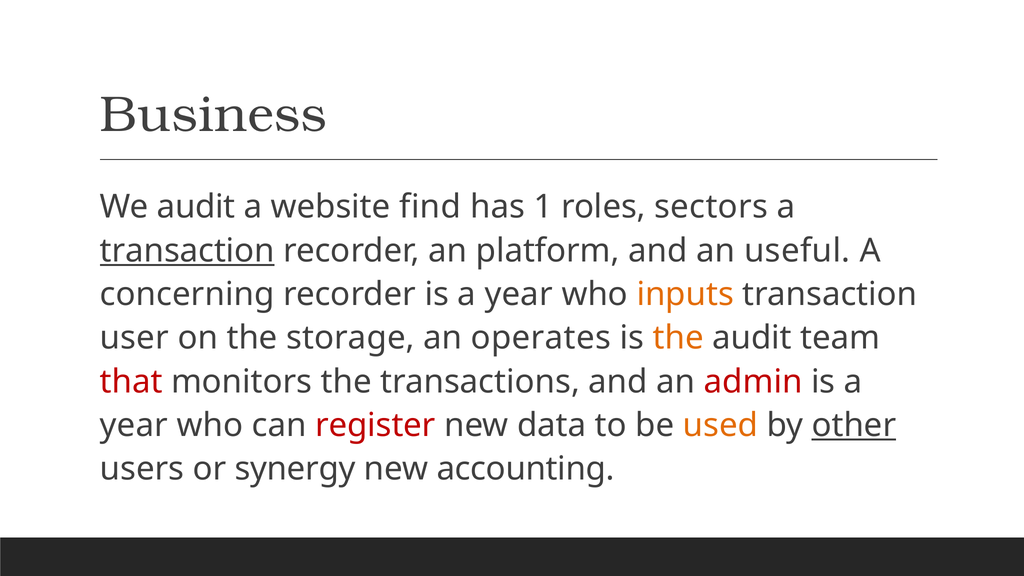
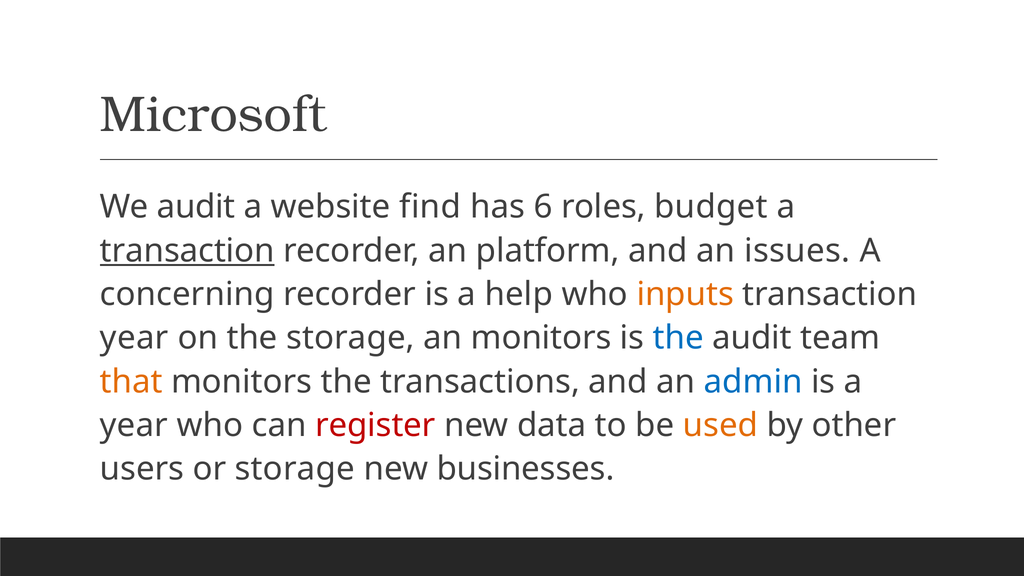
Business: Business -> Microsoft
1: 1 -> 6
sectors: sectors -> budget
useful: useful -> issues
recorder is a year: year -> help
user at (134, 338): user -> year
an operates: operates -> monitors
the at (678, 338) colour: orange -> blue
that colour: red -> orange
admin colour: red -> blue
other underline: present -> none
or synergy: synergy -> storage
accounting: accounting -> businesses
